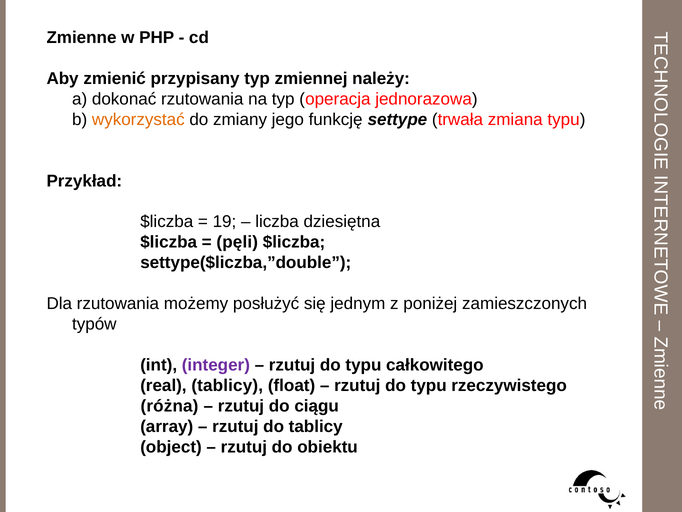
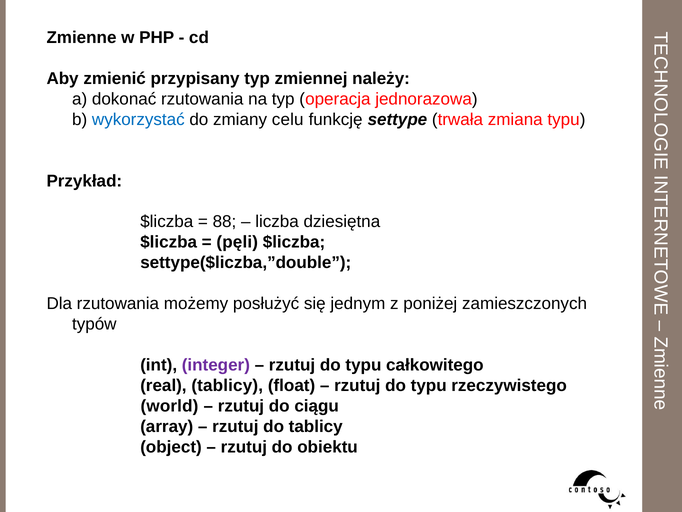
wykorzystać colour: orange -> blue
jego: jego -> celu
19: 19 -> 88
różna: różna -> world
